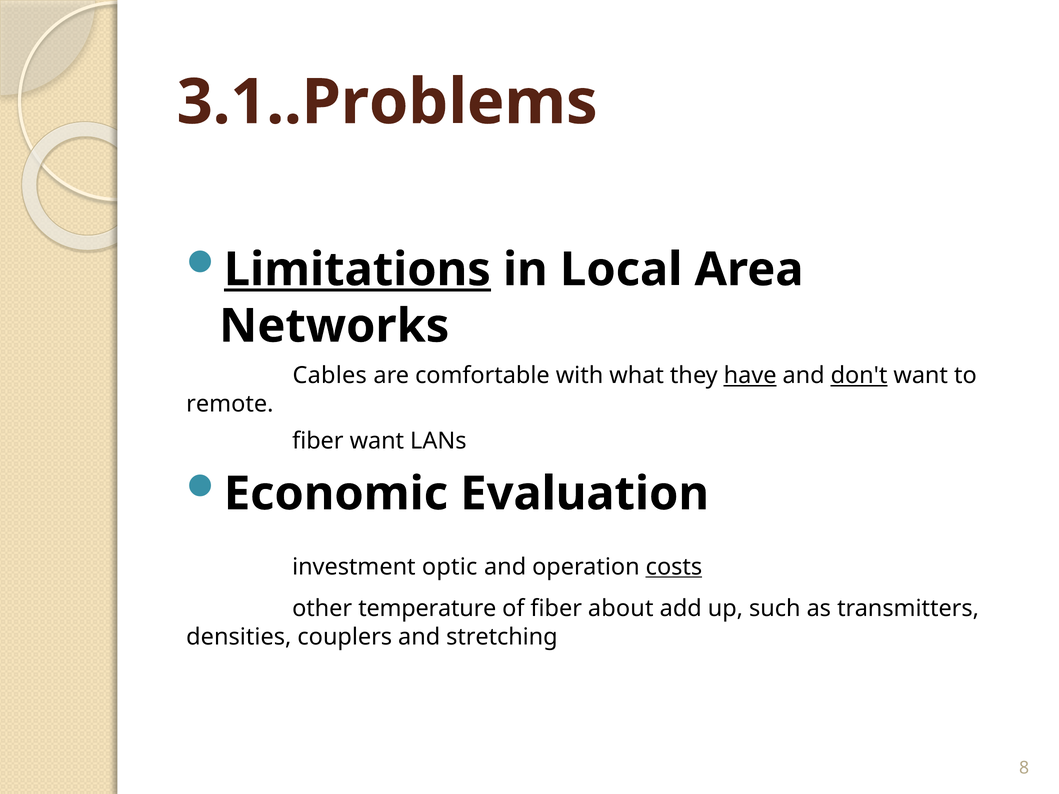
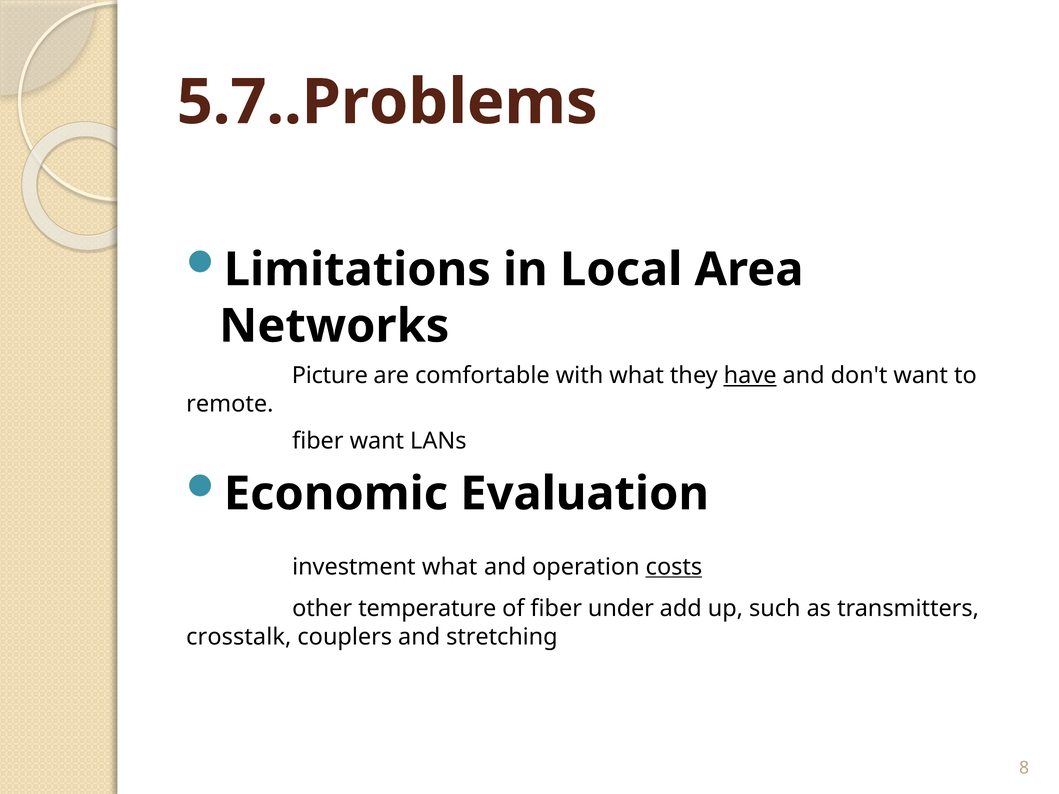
3.1..Problems: 3.1..Problems -> 5.7..Problems
Limitations underline: present -> none
Cables: Cables -> Picture
don't underline: present -> none
investment optic: optic -> what
about: about -> under
densities: densities -> crosstalk
